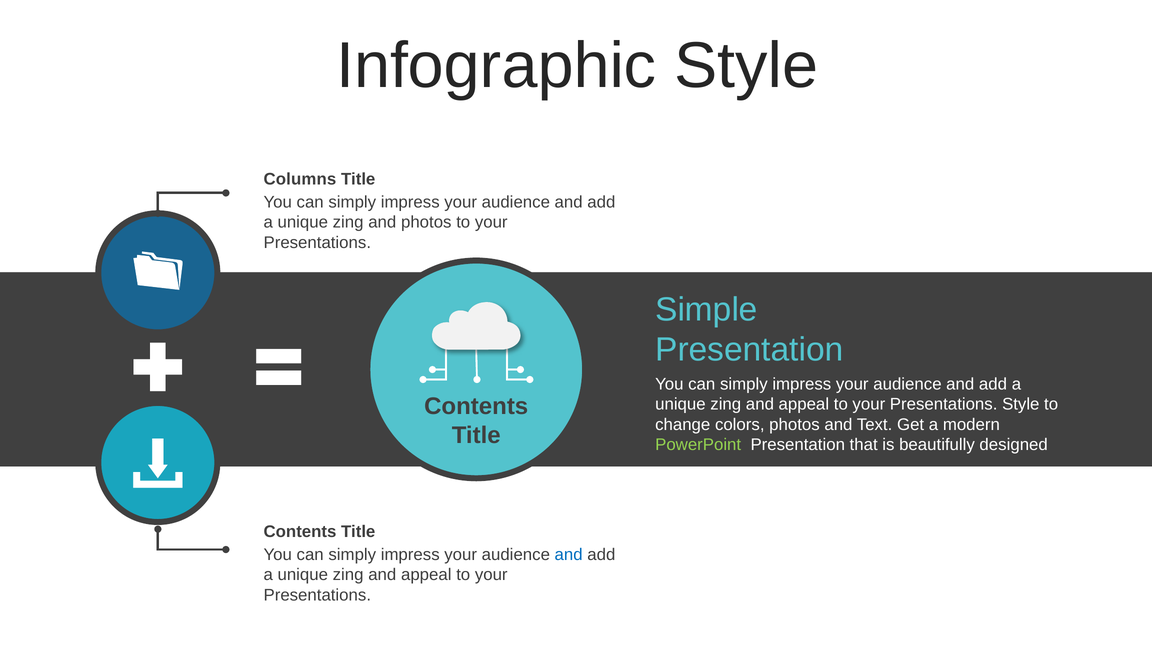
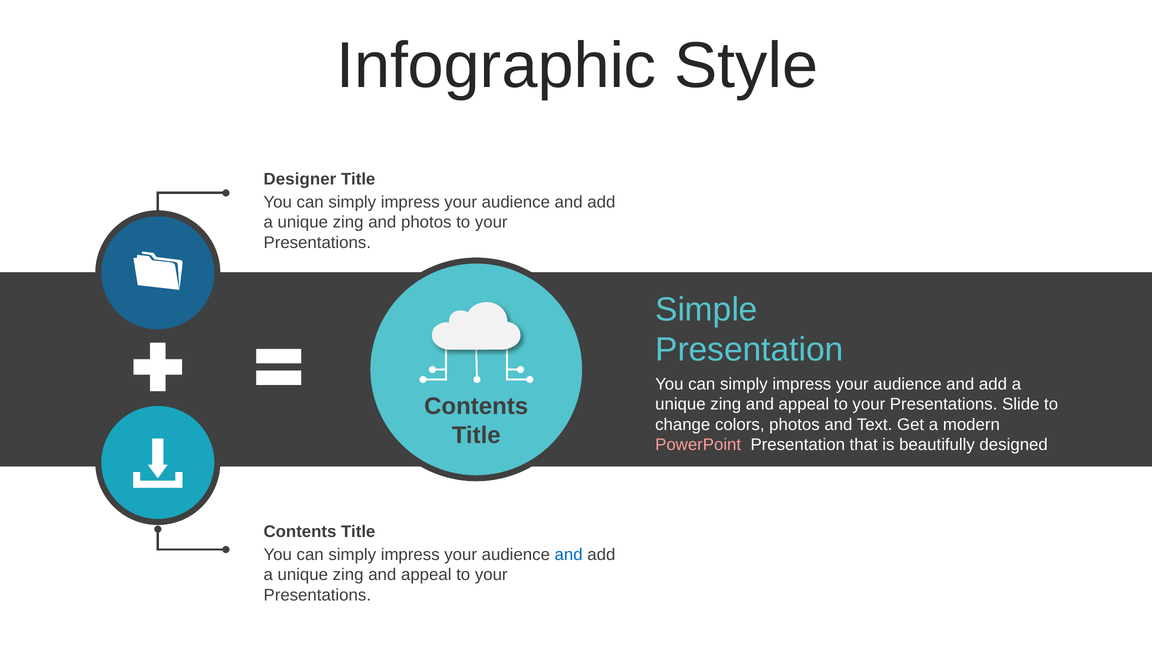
Columns: Columns -> Designer
Presentations Style: Style -> Slide
PowerPoint colour: light green -> pink
